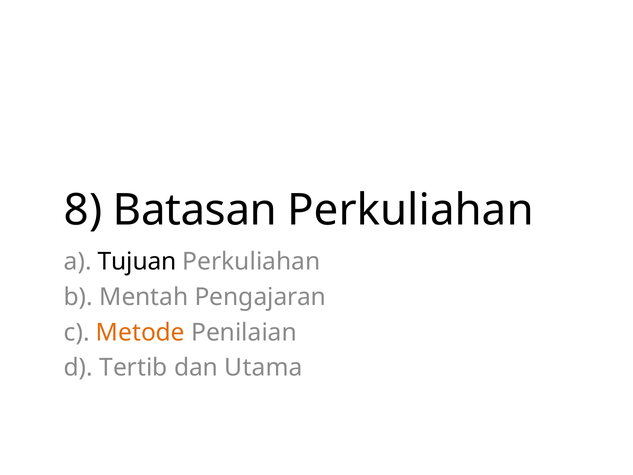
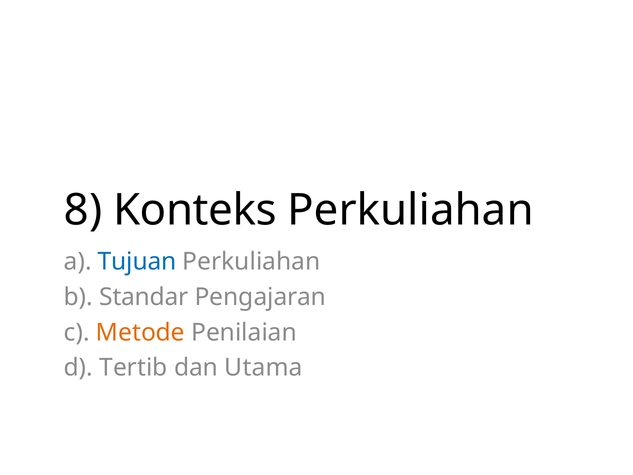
Batasan: Batasan -> Konteks
Tujuan colour: black -> blue
Mentah: Mentah -> Standar
